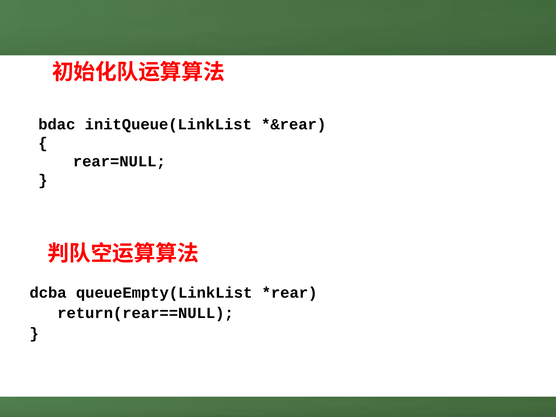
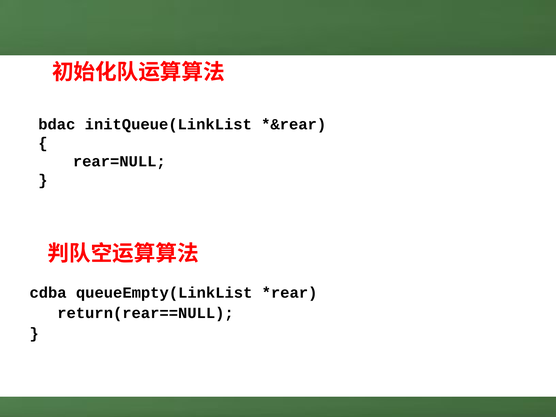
dcba: dcba -> cdba
